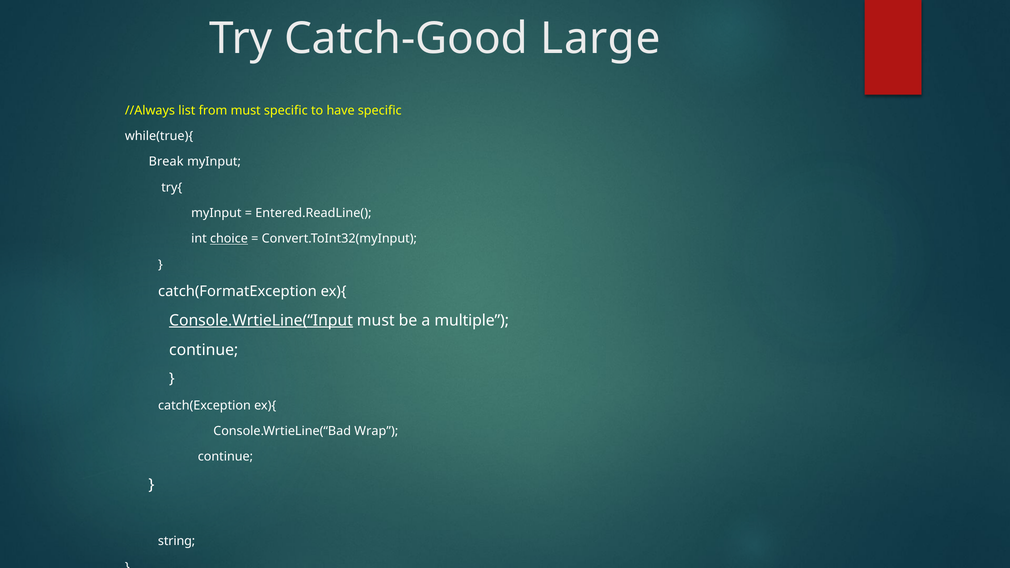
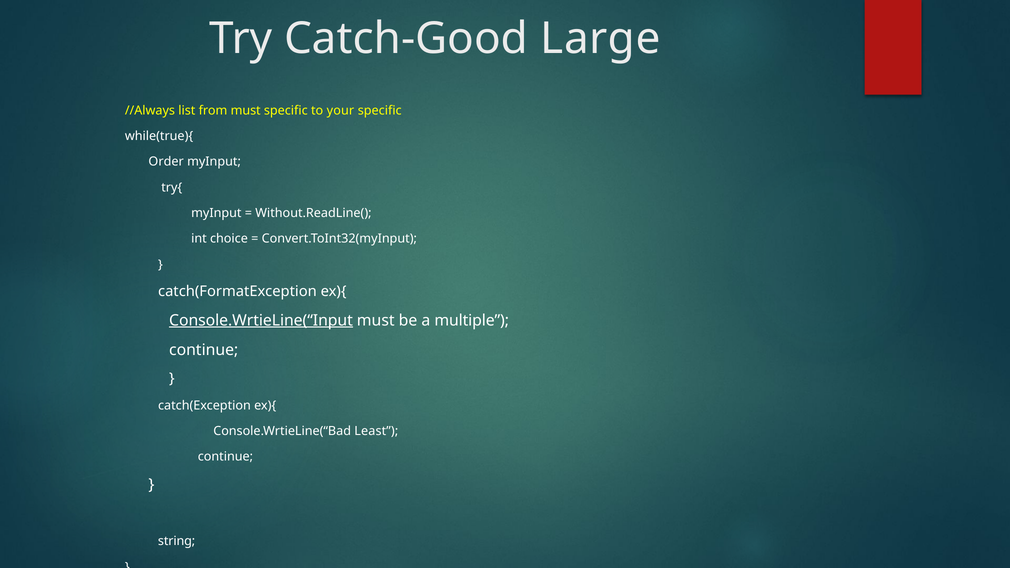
have: have -> your
Break: Break -> Order
Entered.ReadLine(: Entered.ReadLine( -> Without.ReadLine(
choice underline: present -> none
Wrap: Wrap -> Least
